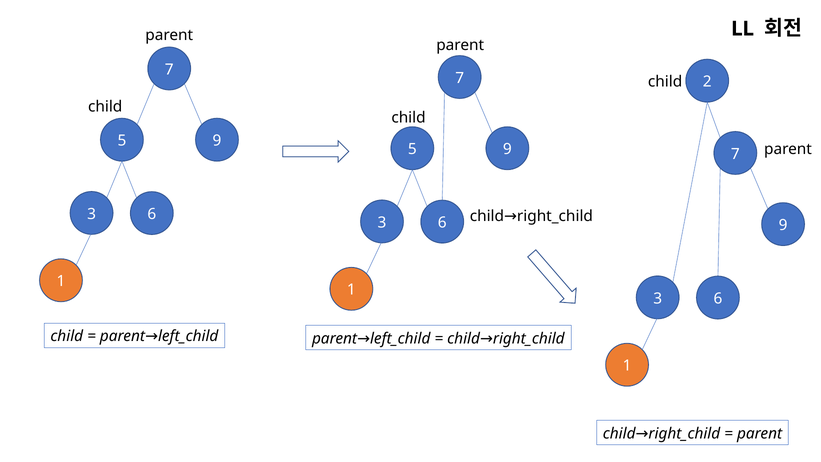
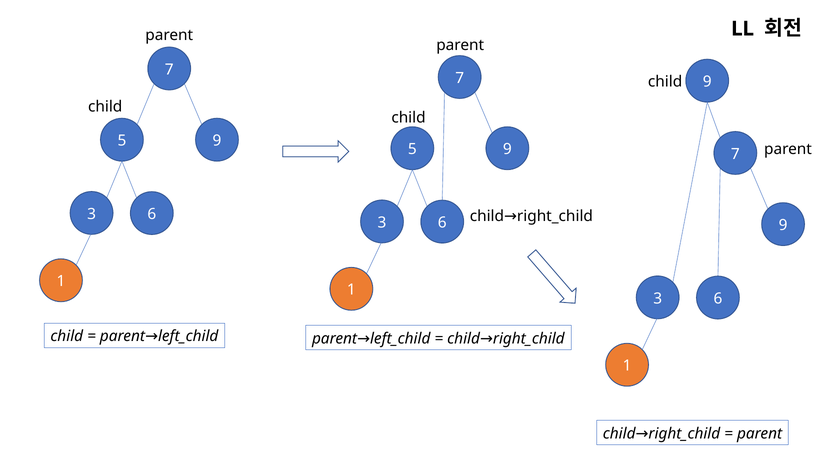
child 2: 2 -> 9
